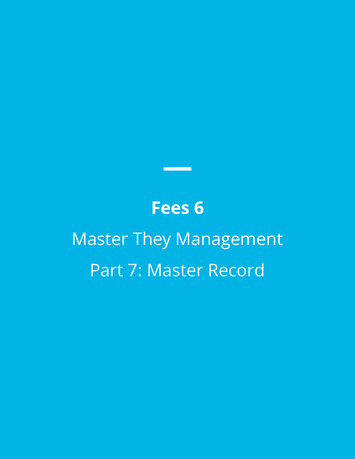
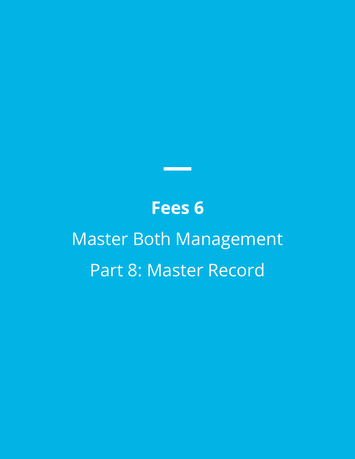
They: They -> Both
7: 7 -> 8
